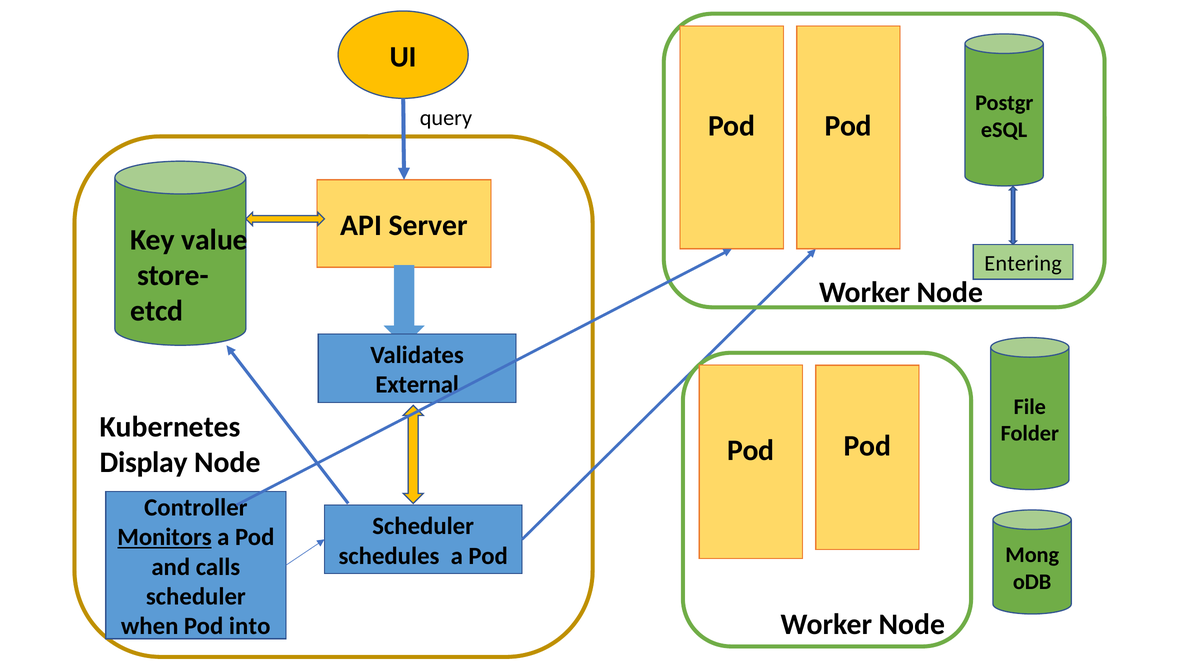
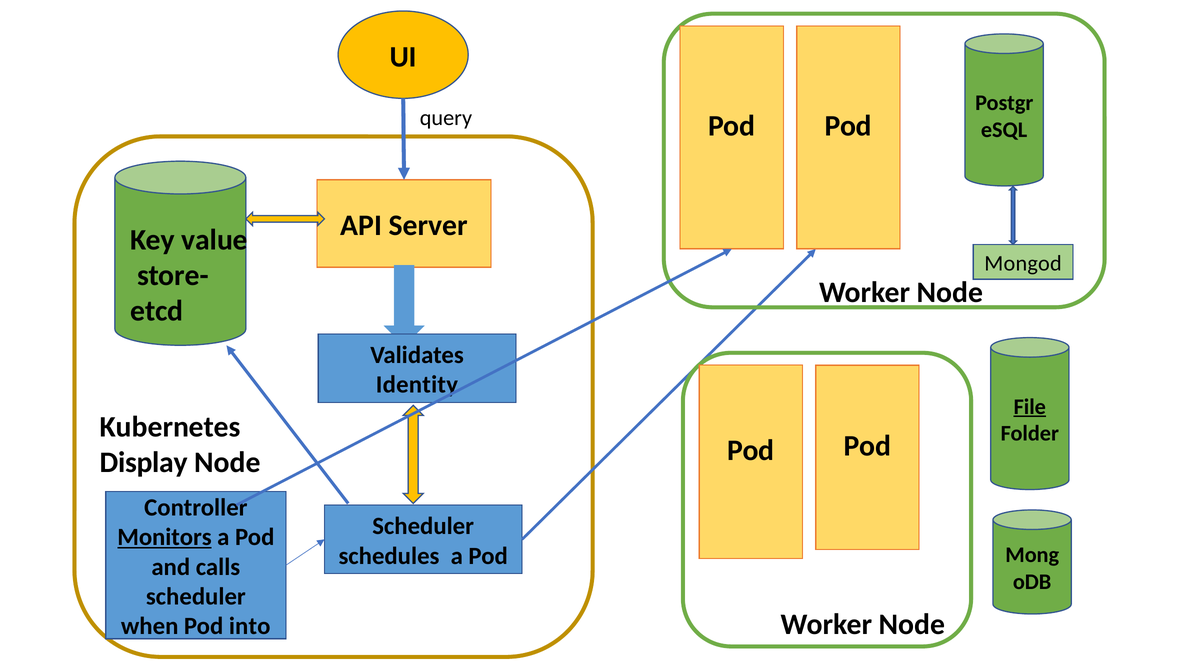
Entering: Entering -> Mongod
External: External -> Identity
File underline: none -> present
